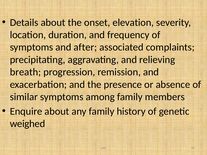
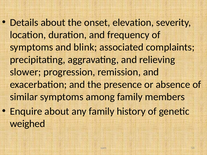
after: after -> blink
breath: breath -> slower
